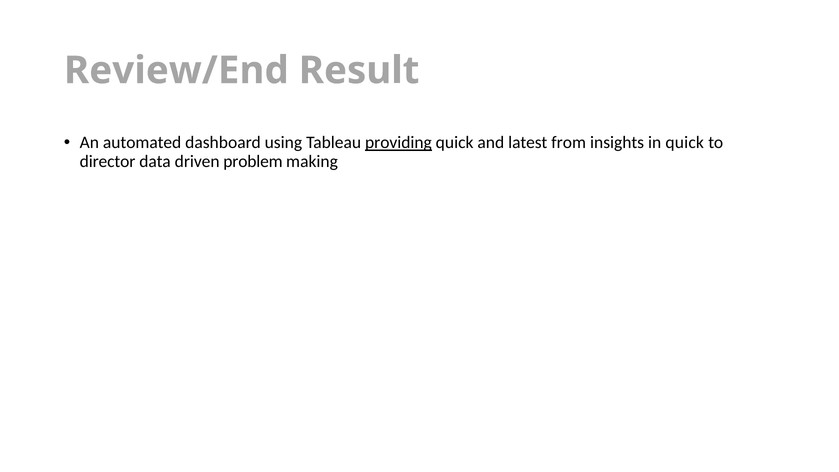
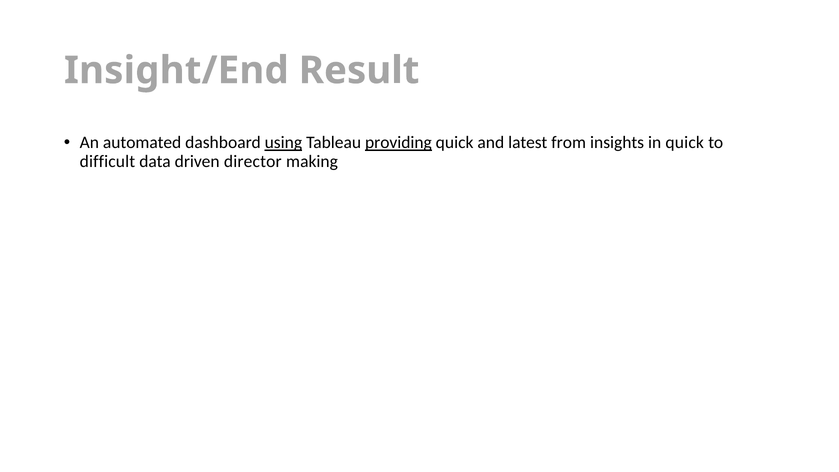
Review/End: Review/End -> Insight/End
using underline: none -> present
director: director -> difficult
problem: problem -> director
